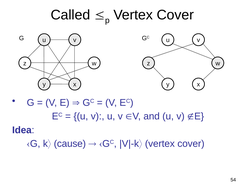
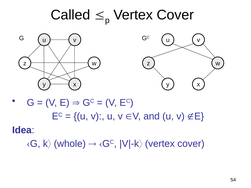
cause: cause -> whole
